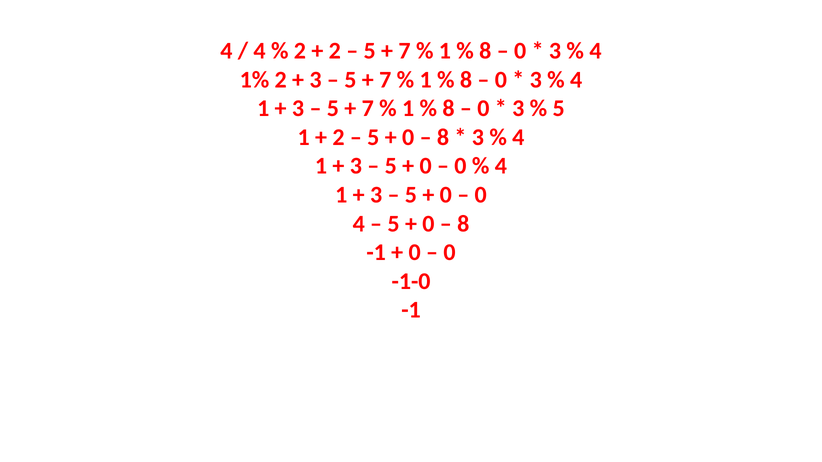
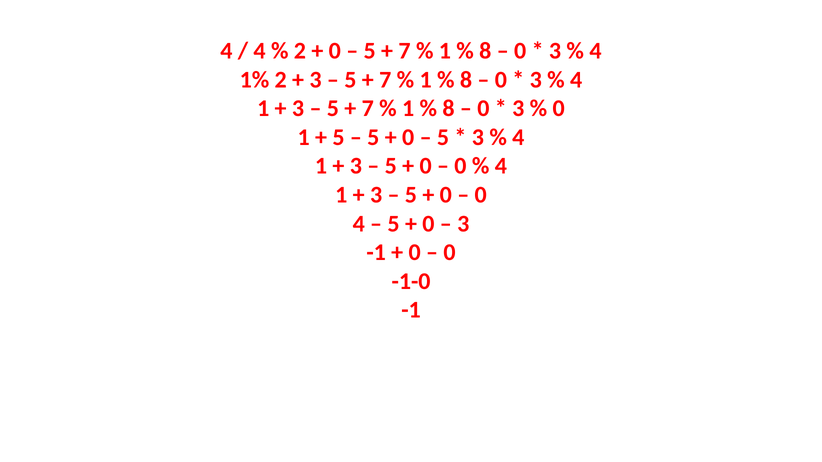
2 at (335, 51): 2 -> 0
5 at (559, 109): 5 -> 0
2 at (338, 137): 2 -> 5
8 at (443, 137): 8 -> 5
8 at (463, 224): 8 -> 3
